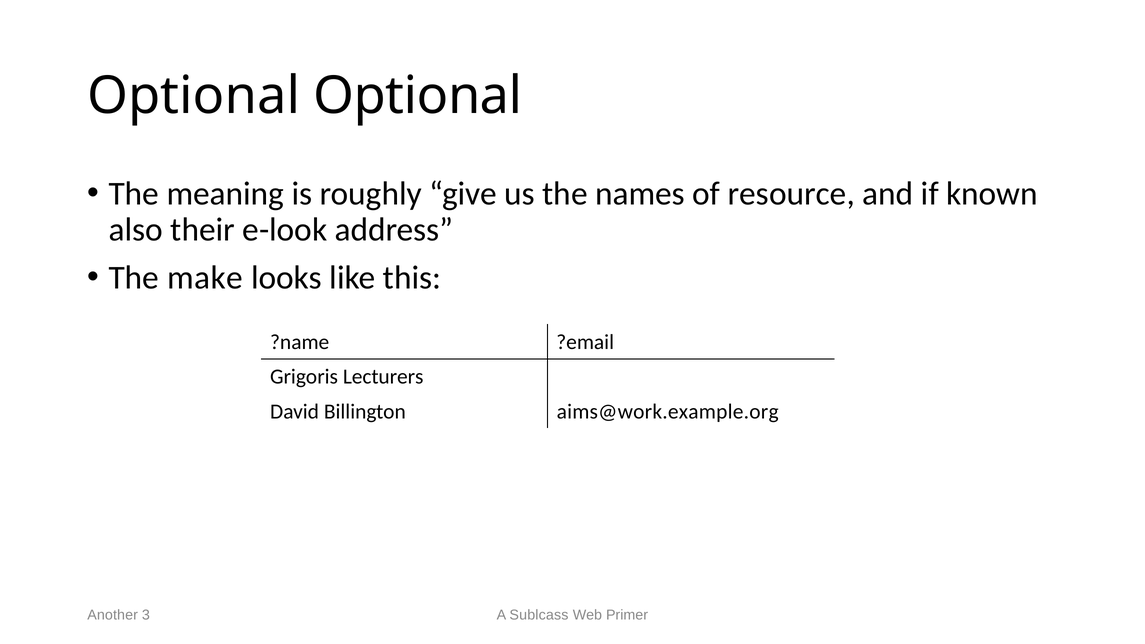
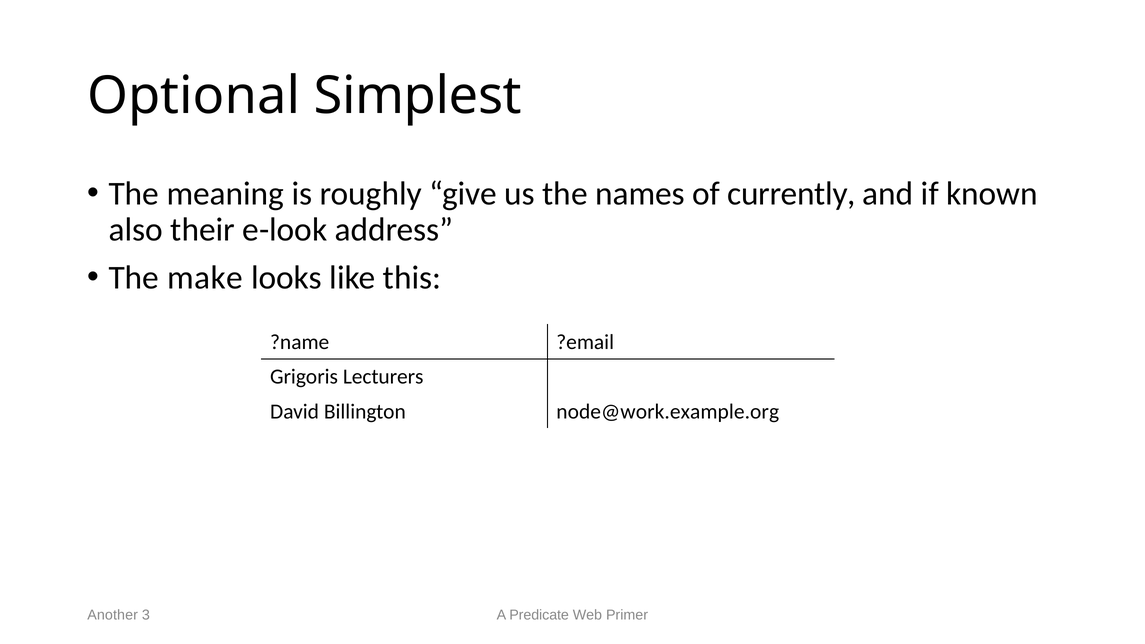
Optional Optional: Optional -> Simplest
resource: resource -> currently
aims@work.example.org: aims@work.example.org -> node@work.example.org
Sublcass: Sublcass -> Predicate
